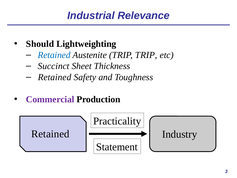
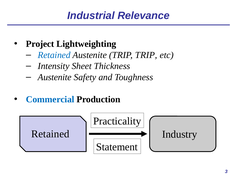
Should: Should -> Project
Succinct: Succinct -> Intensity
Retained at (55, 77): Retained -> Austenite
Commercial colour: purple -> blue
